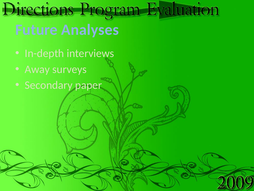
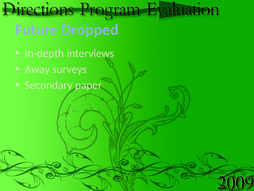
Analyses: Analyses -> Dropped
